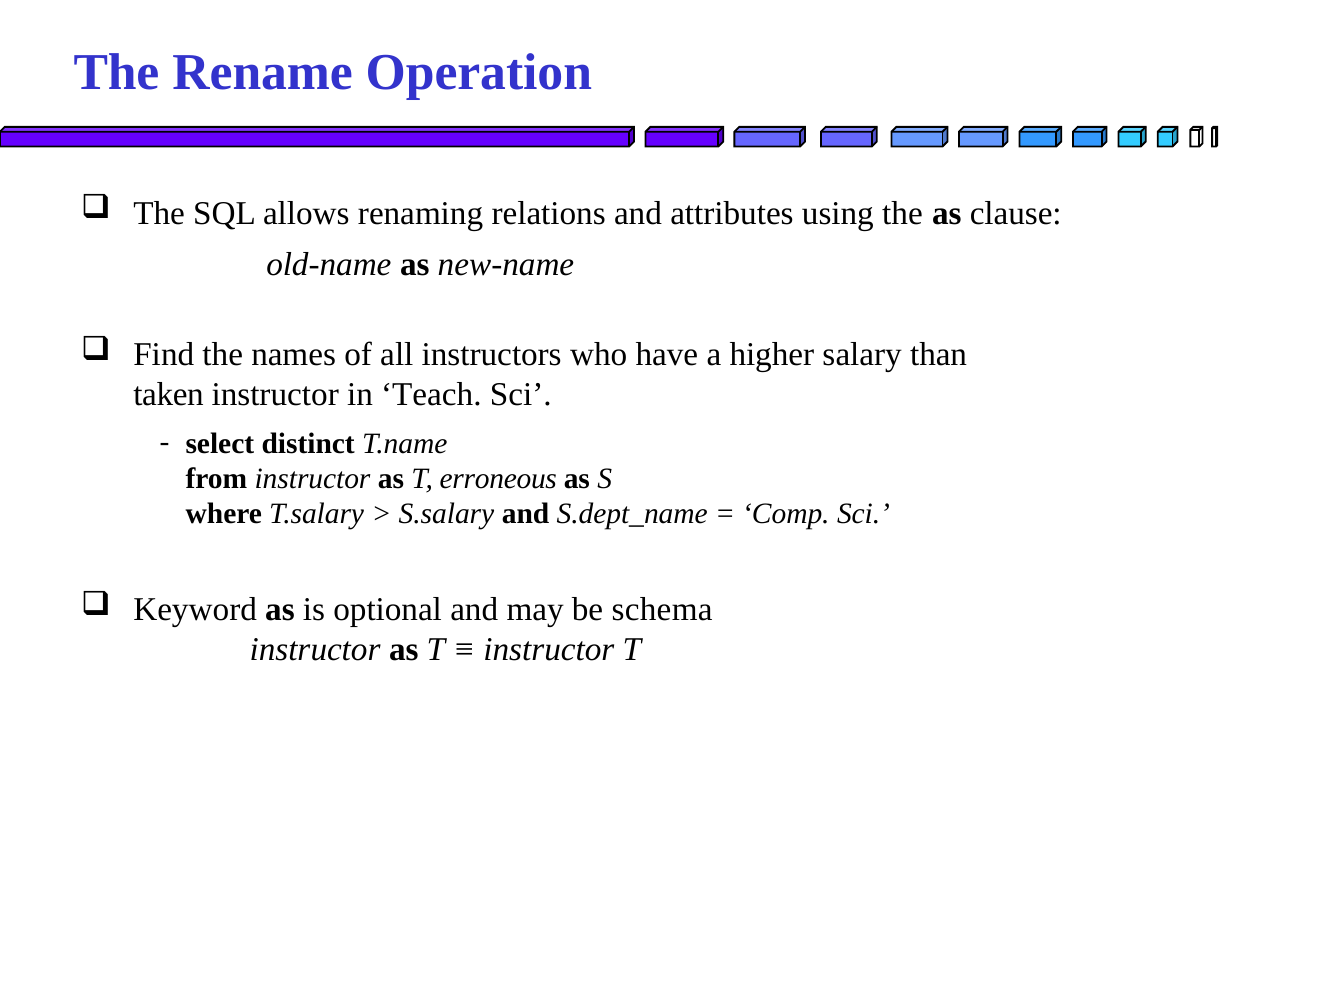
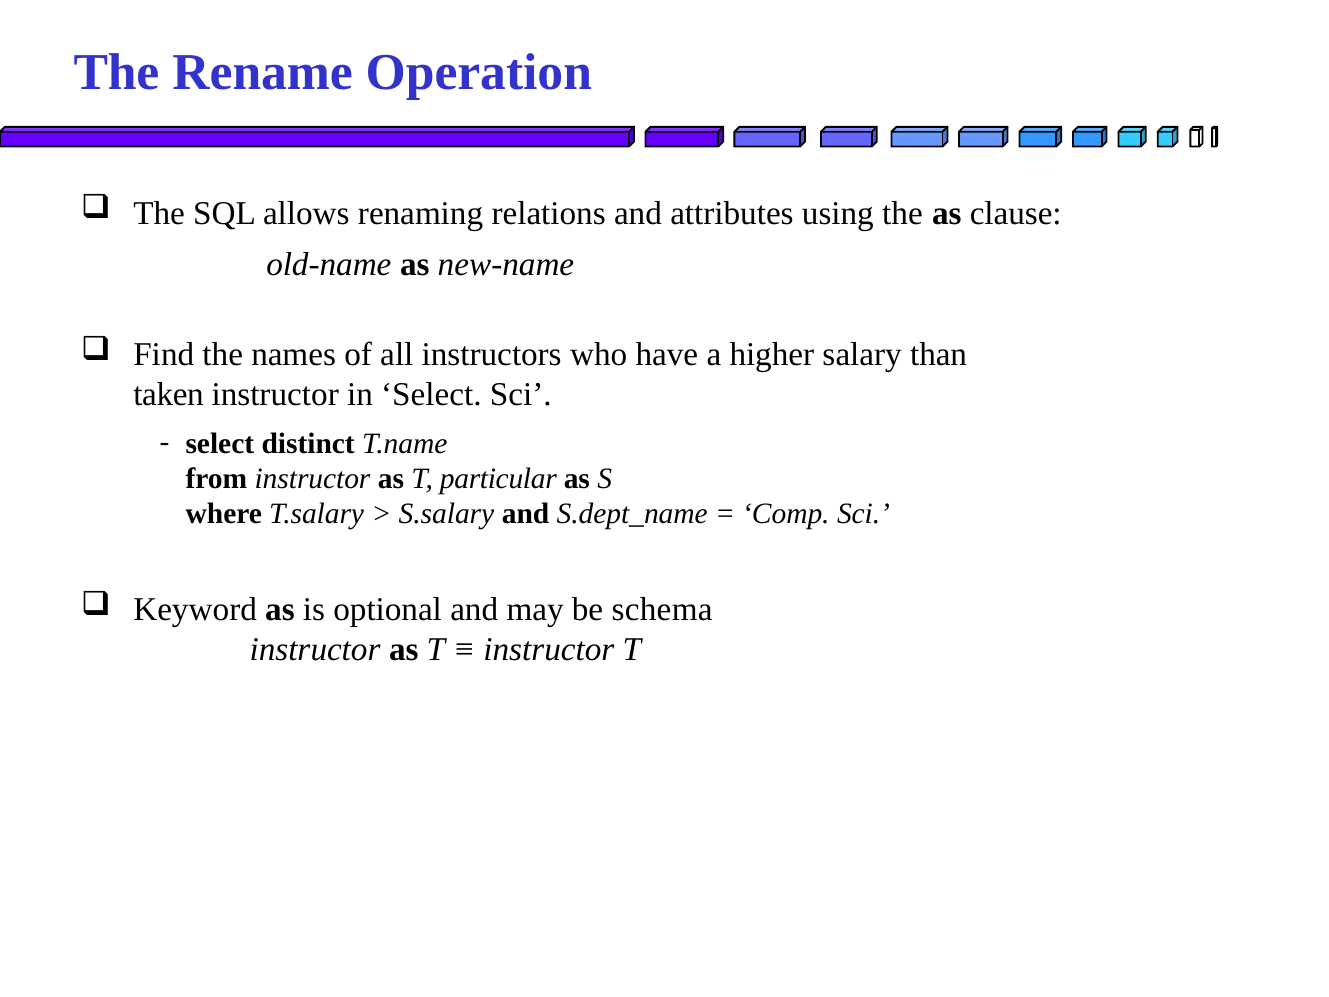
in Teach: Teach -> Select
erroneous: erroneous -> particular
